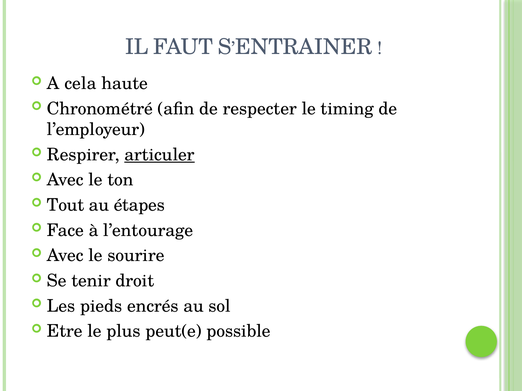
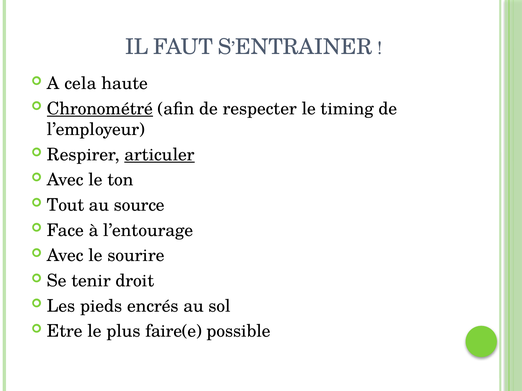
Chronométré underline: none -> present
étapes: étapes -> source
peut(e: peut(e -> faire(e
